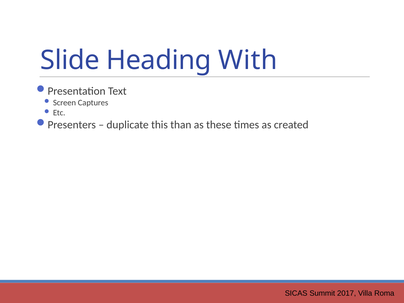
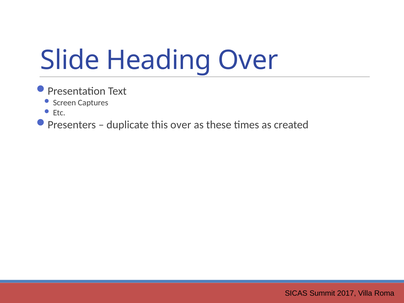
Heading With: With -> Over
this than: than -> over
